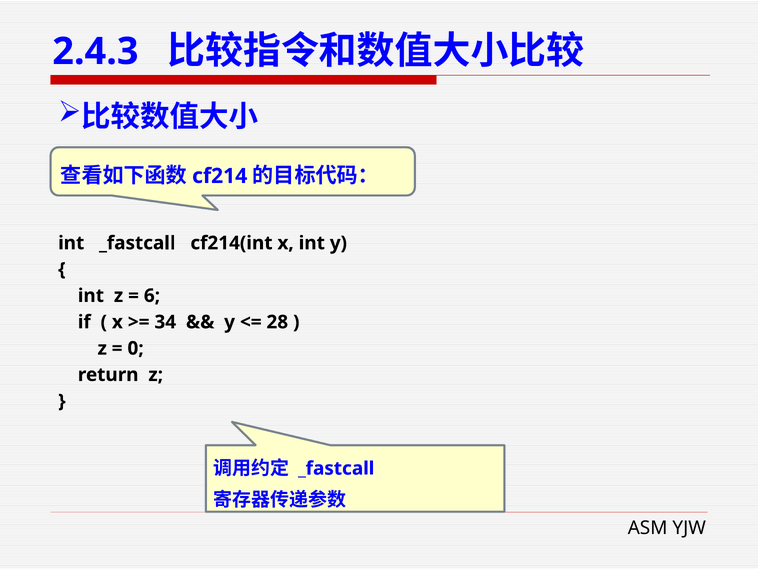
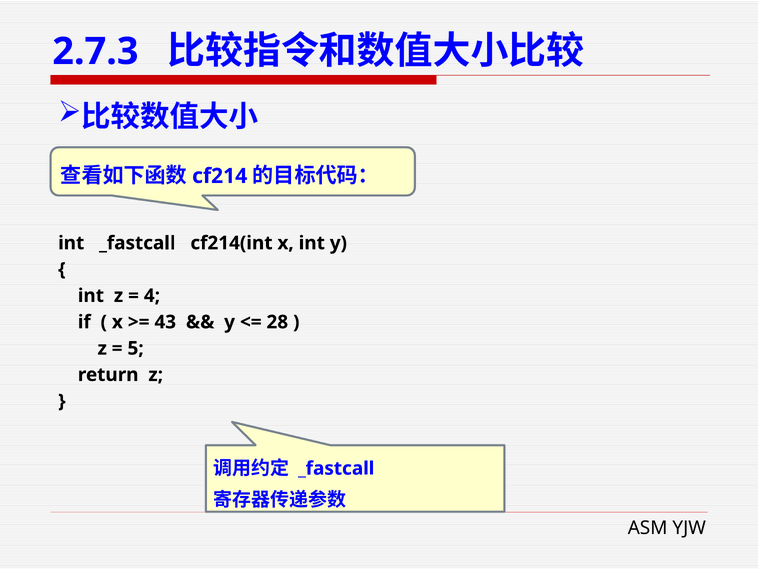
2.4.3: 2.4.3 -> 2.7.3
6: 6 -> 4
34: 34 -> 43
0: 0 -> 5
